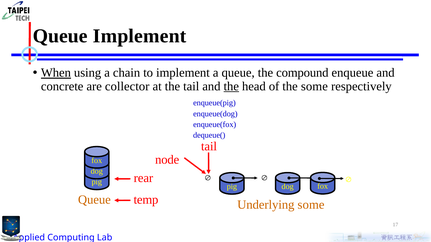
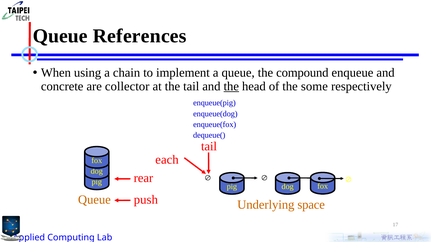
Queue Implement: Implement -> References
When underline: present -> none
node: node -> each
temp: temp -> push
Underlying some: some -> space
